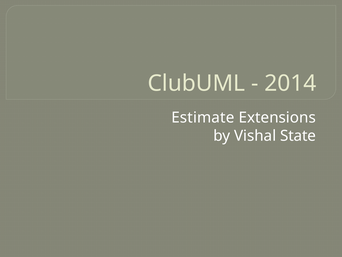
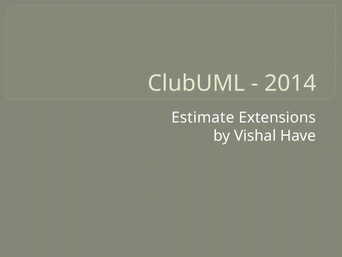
State: State -> Have
